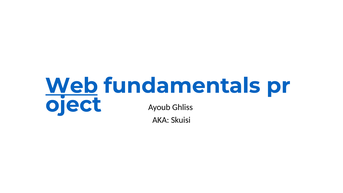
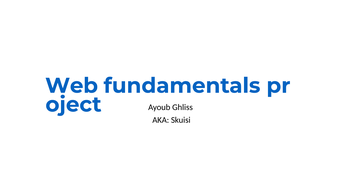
Web underline: present -> none
